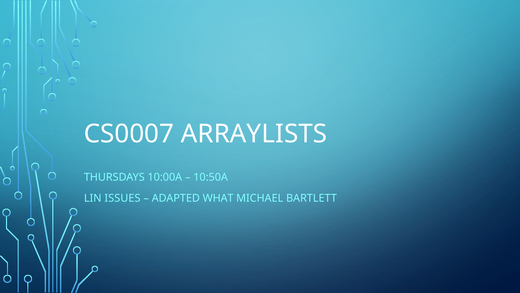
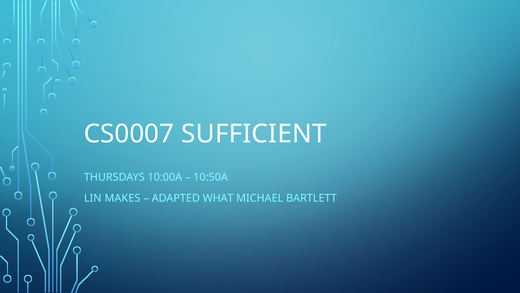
ARRAYLISTS: ARRAYLISTS -> SUFFICIENT
ISSUES: ISSUES -> MAKES
